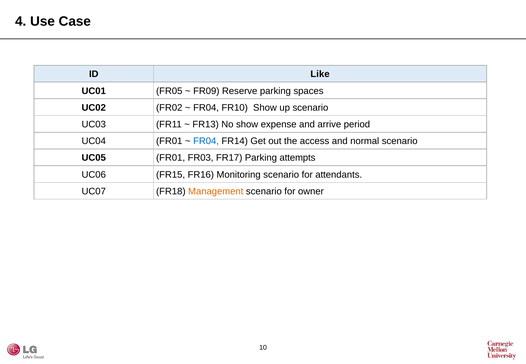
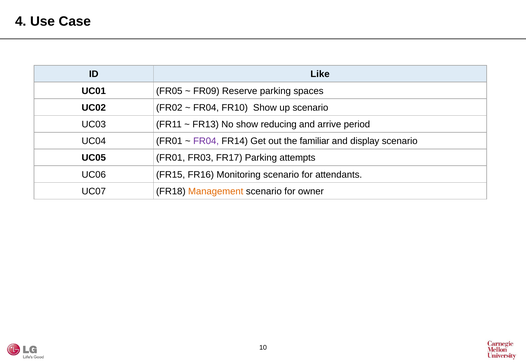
expense: expense -> reducing
FR04 at (206, 141) colour: blue -> purple
access: access -> familiar
normal: normal -> display
